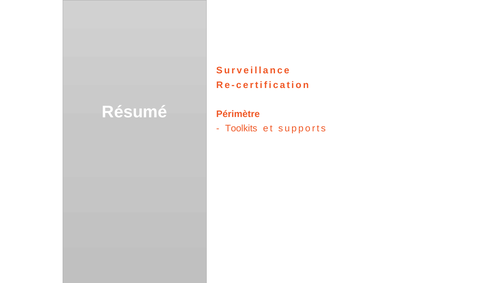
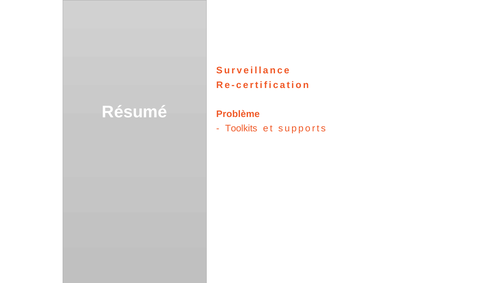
Périmètre: Périmètre -> Problème
